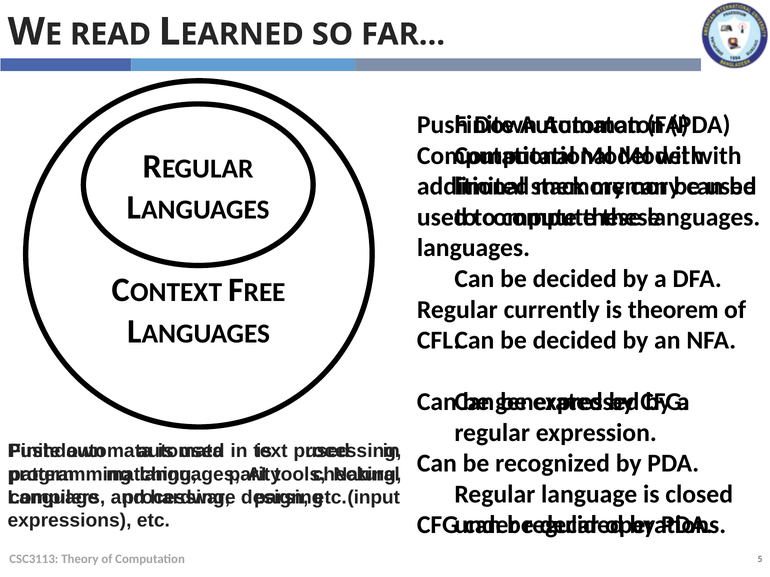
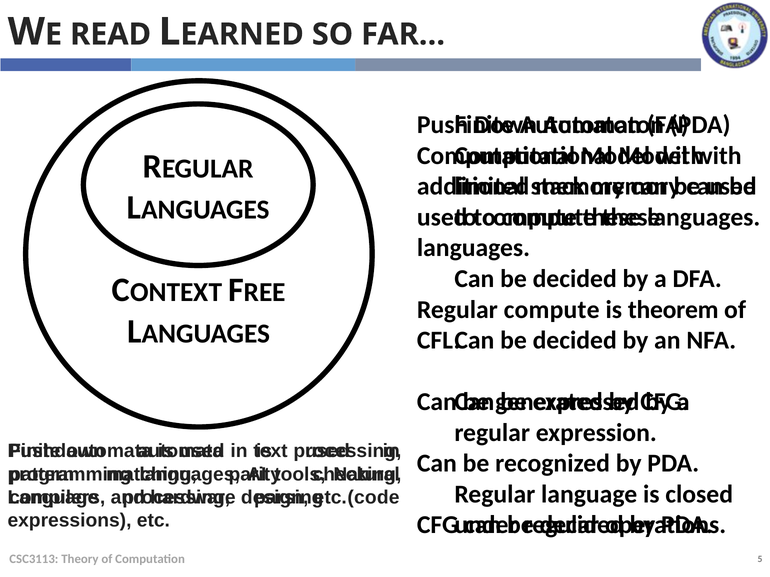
Regular currently: currently -> compute
input: input -> code
